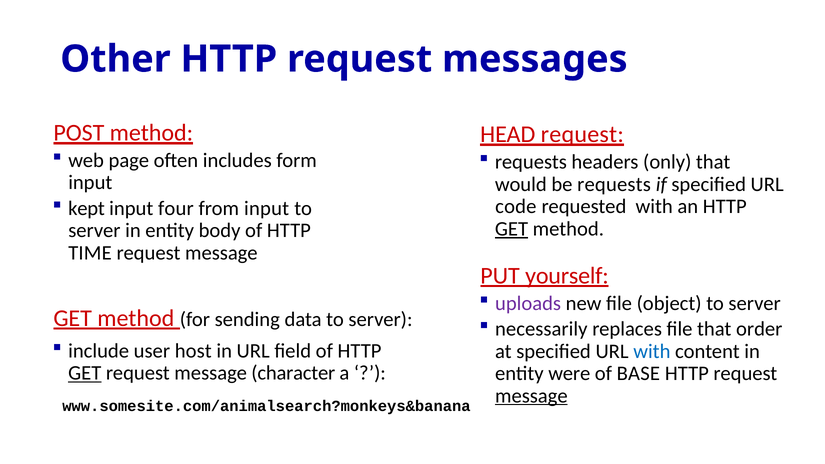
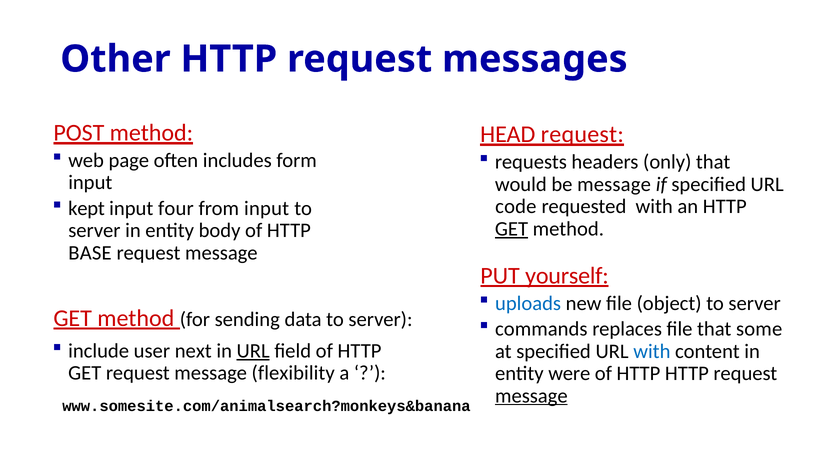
be requests: requests -> message
TIME: TIME -> BASE
uploads colour: purple -> blue
necessarily: necessarily -> commands
order: order -> some
host: host -> next
URL at (253, 351) underline: none -> present
GET at (85, 373) underline: present -> none
character: character -> flexibility
BASE at (638, 374): BASE -> HTTP
